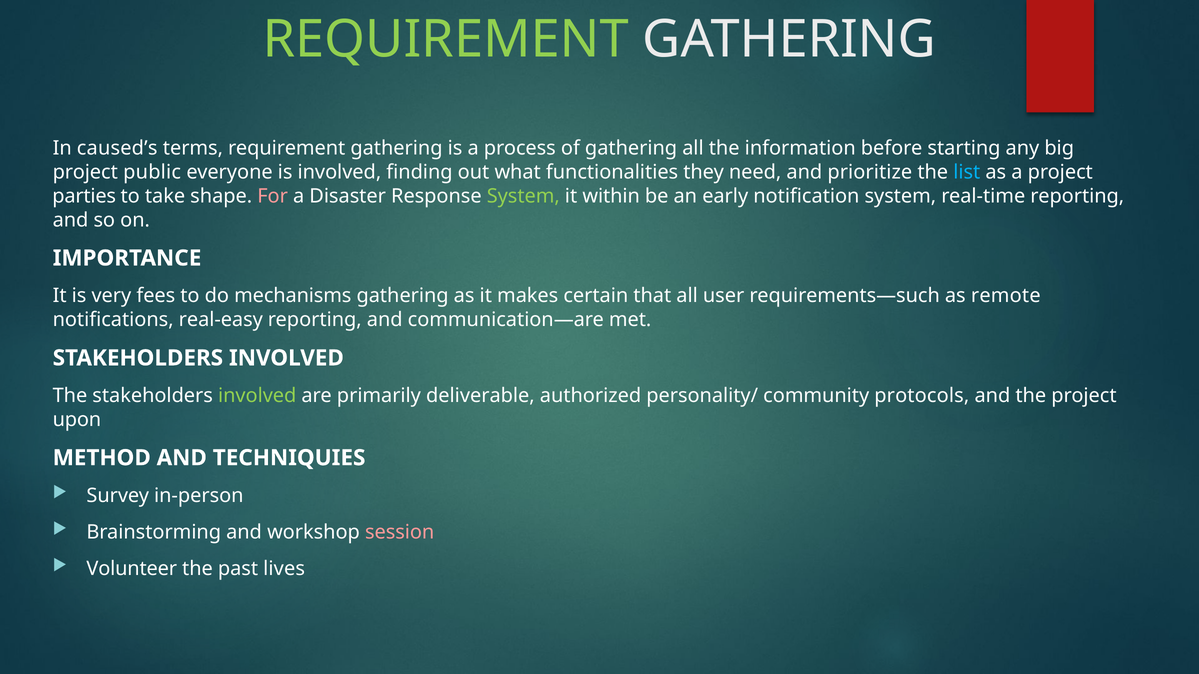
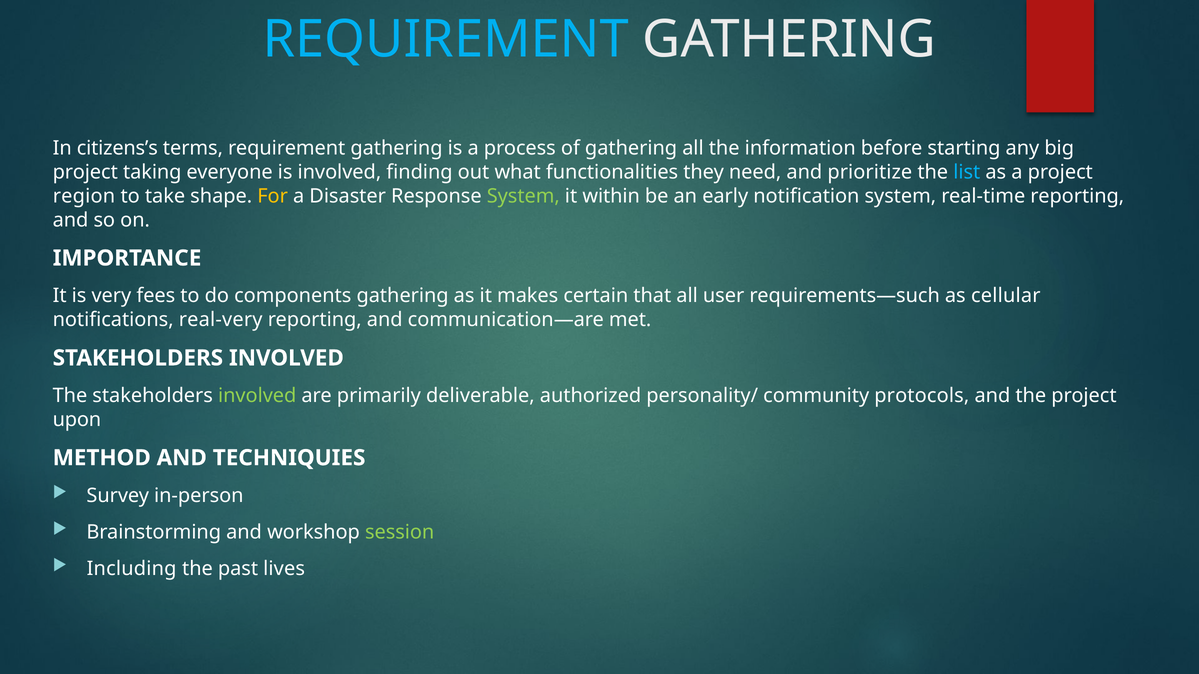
REQUIREMENT at (446, 40) colour: light green -> light blue
caused’s: caused’s -> citizens’s
public: public -> taking
parties: parties -> region
For colour: pink -> yellow
mechanisms: mechanisms -> components
remote: remote -> cellular
real-easy: real-easy -> real-very
session colour: pink -> light green
Volunteer: Volunteer -> Including
